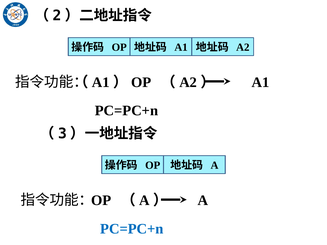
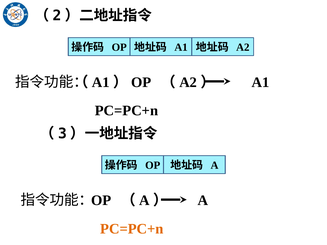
PC=PC+n at (132, 229) colour: blue -> orange
